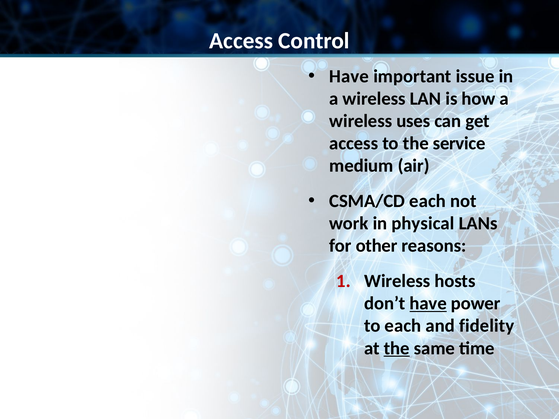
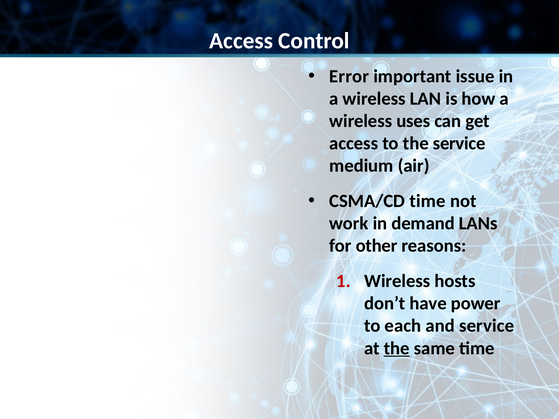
Have at (349, 76): Have -> Error
CSMA/CD each: each -> time
physical: physical -> demand
have at (428, 304) underline: present -> none
and fidelity: fidelity -> service
